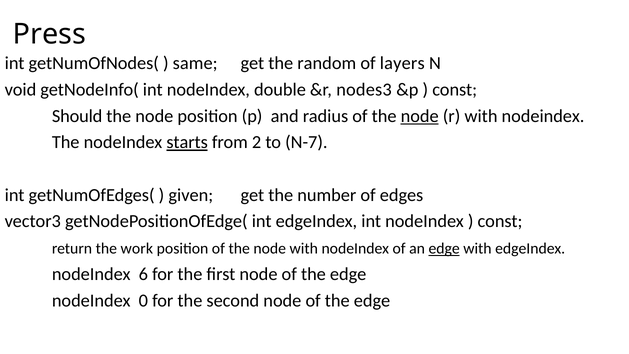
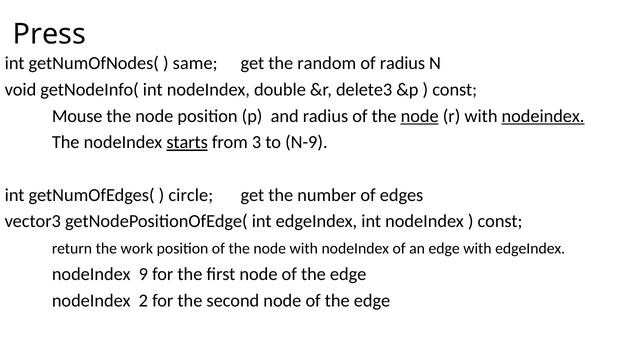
of layers: layers -> radius
nodes3: nodes3 -> delete3
Should: Should -> Mouse
nodeindex at (543, 116) underline: none -> present
2: 2 -> 3
N-7: N-7 -> N-9
given: given -> circle
edge at (444, 248) underline: present -> none
6: 6 -> 9
0: 0 -> 2
